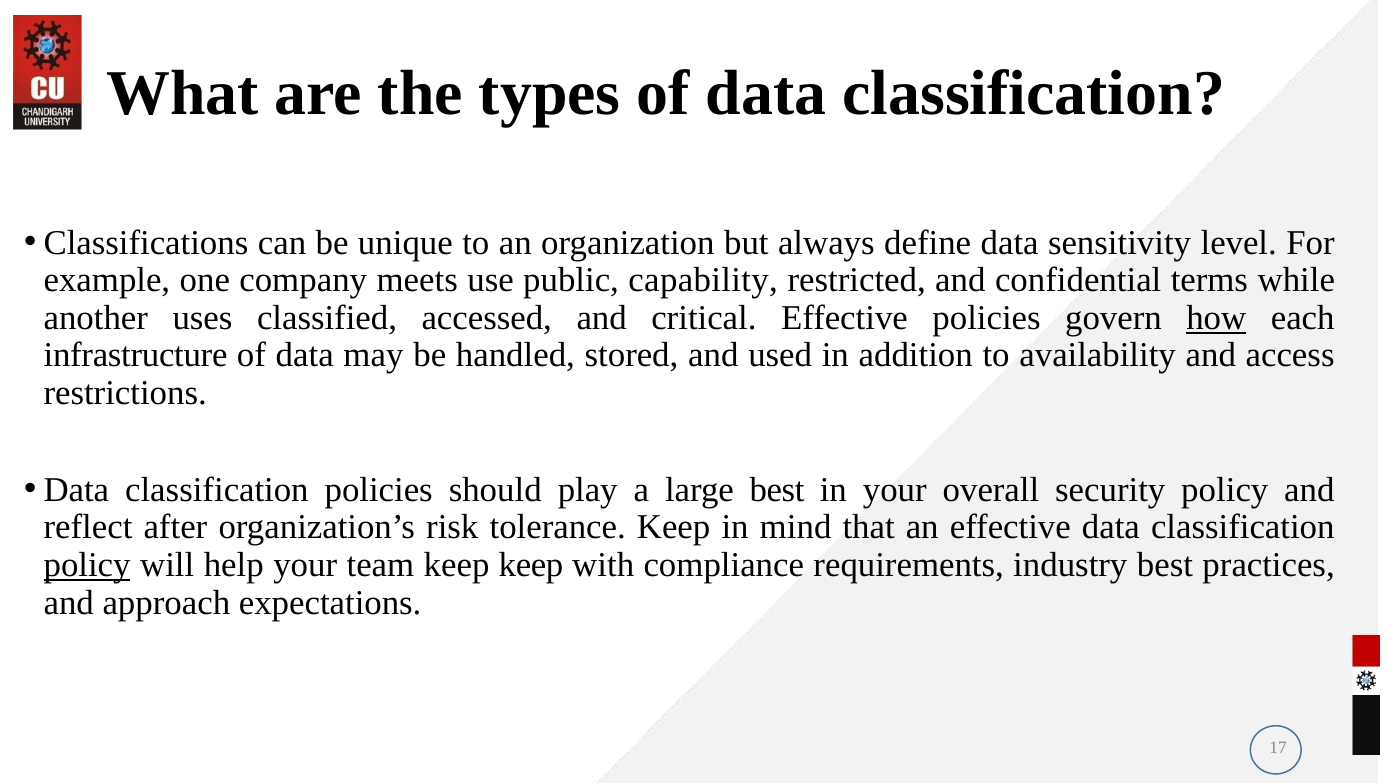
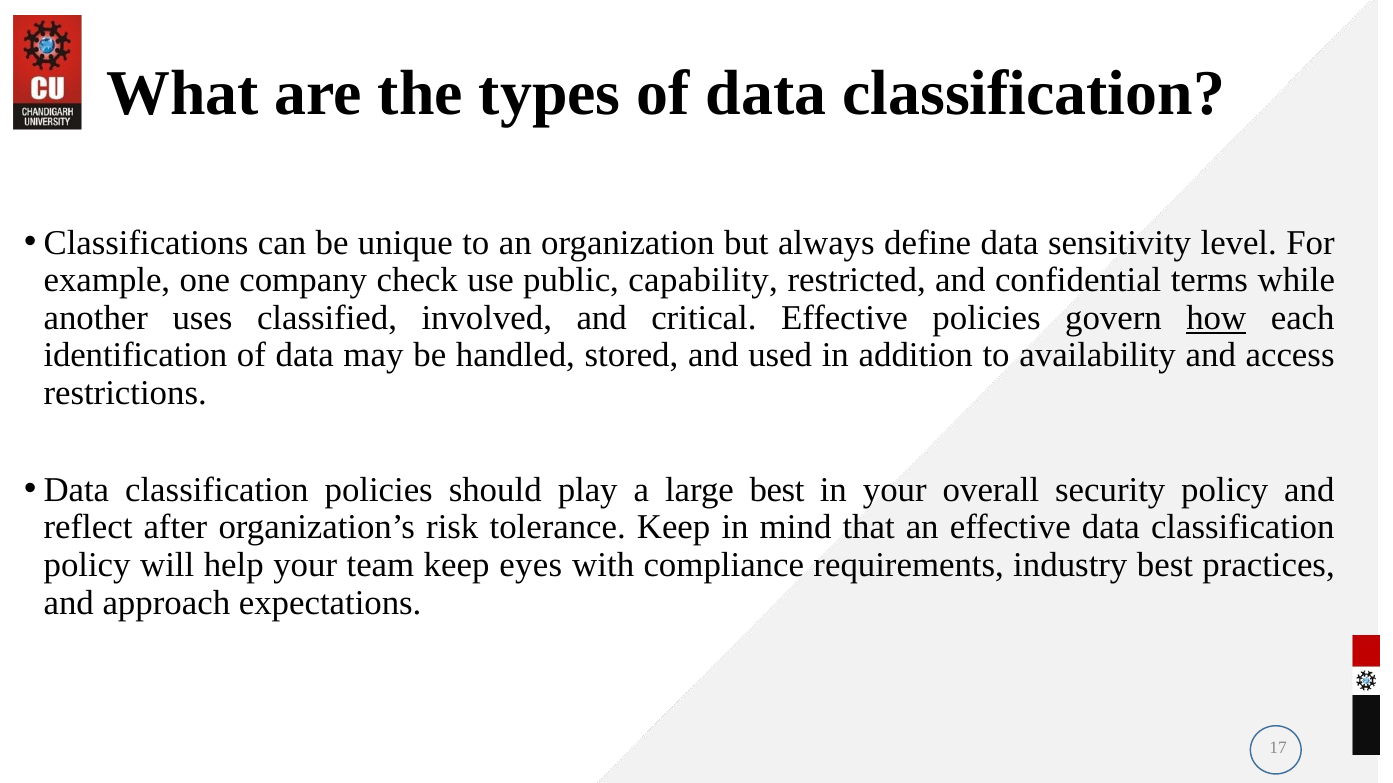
meets: meets -> check
accessed: accessed -> involved
infrastructure: infrastructure -> identification
policy at (87, 565) underline: present -> none
keep keep: keep -> eyes
